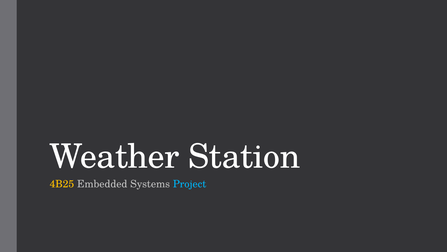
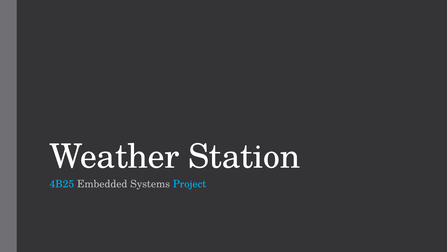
4B25 colour: yellow -> light blue
